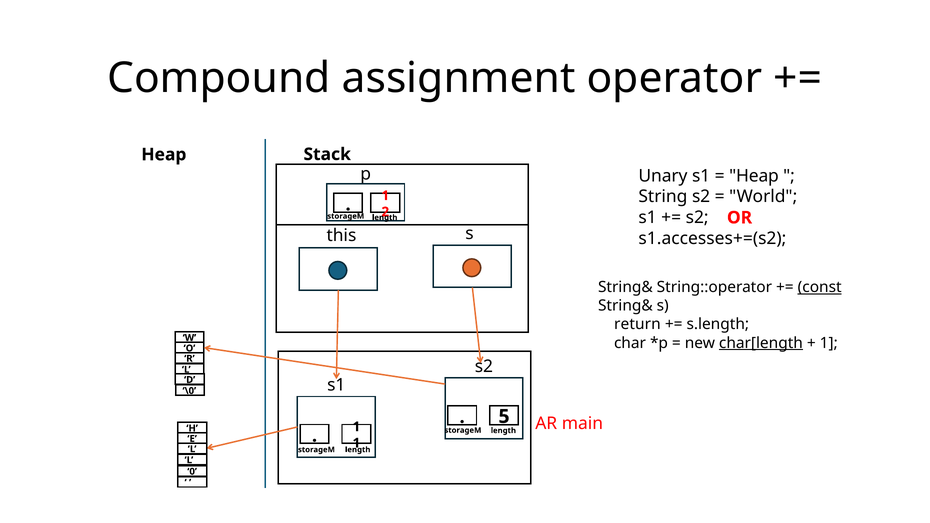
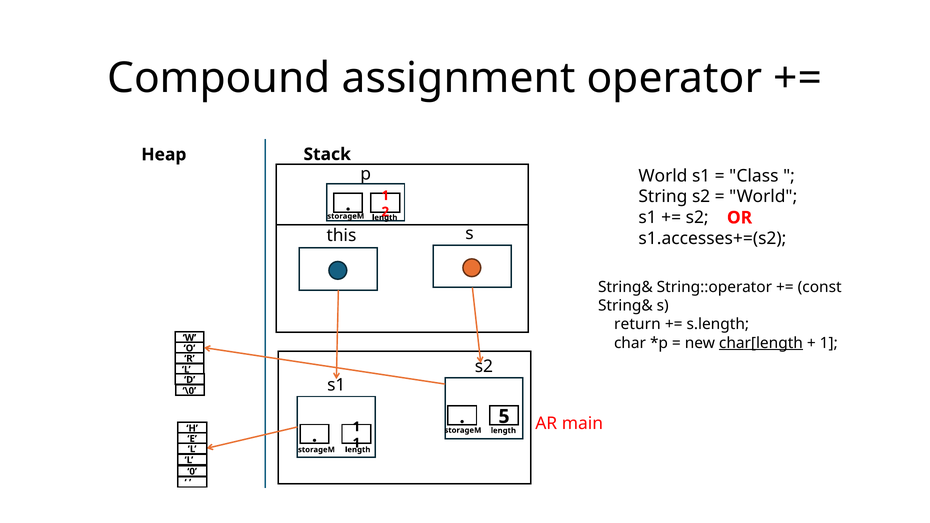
Unary at (663, 176): Unary -> World
Heap at (754, 176): Heap -> Class
const underline: present -> none
